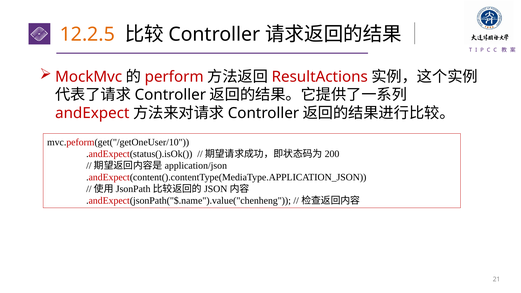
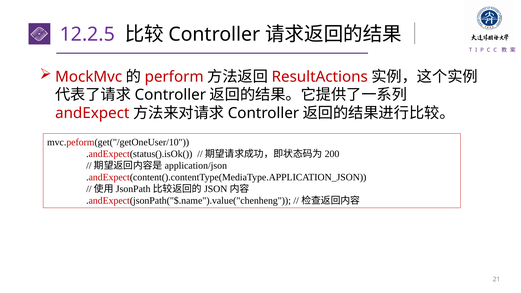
12.2.5 colour: orange -> purple
